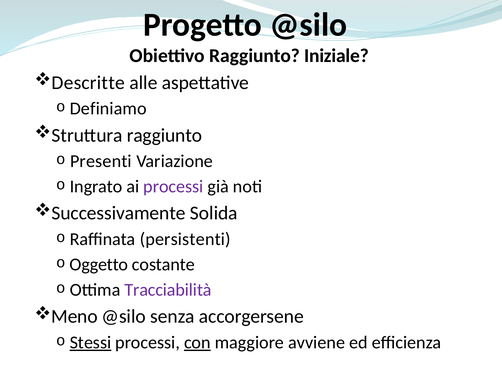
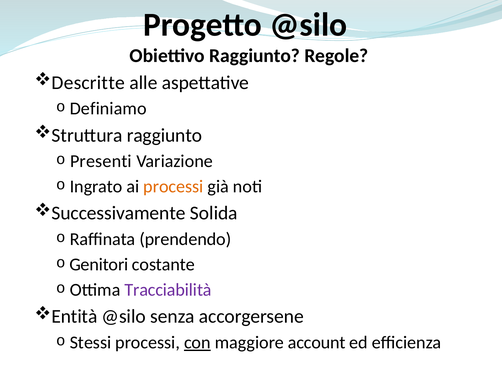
Iniziale: Iniziale -> Regole
processi at (173, 187) colour: purple -> orange
persistenti: persistenti -> prendendo
Oggetto: Oggetto -> Genitori
Meno: Meno -> Entità
Stessi underline: present -> none
avviene: avviene -> account
